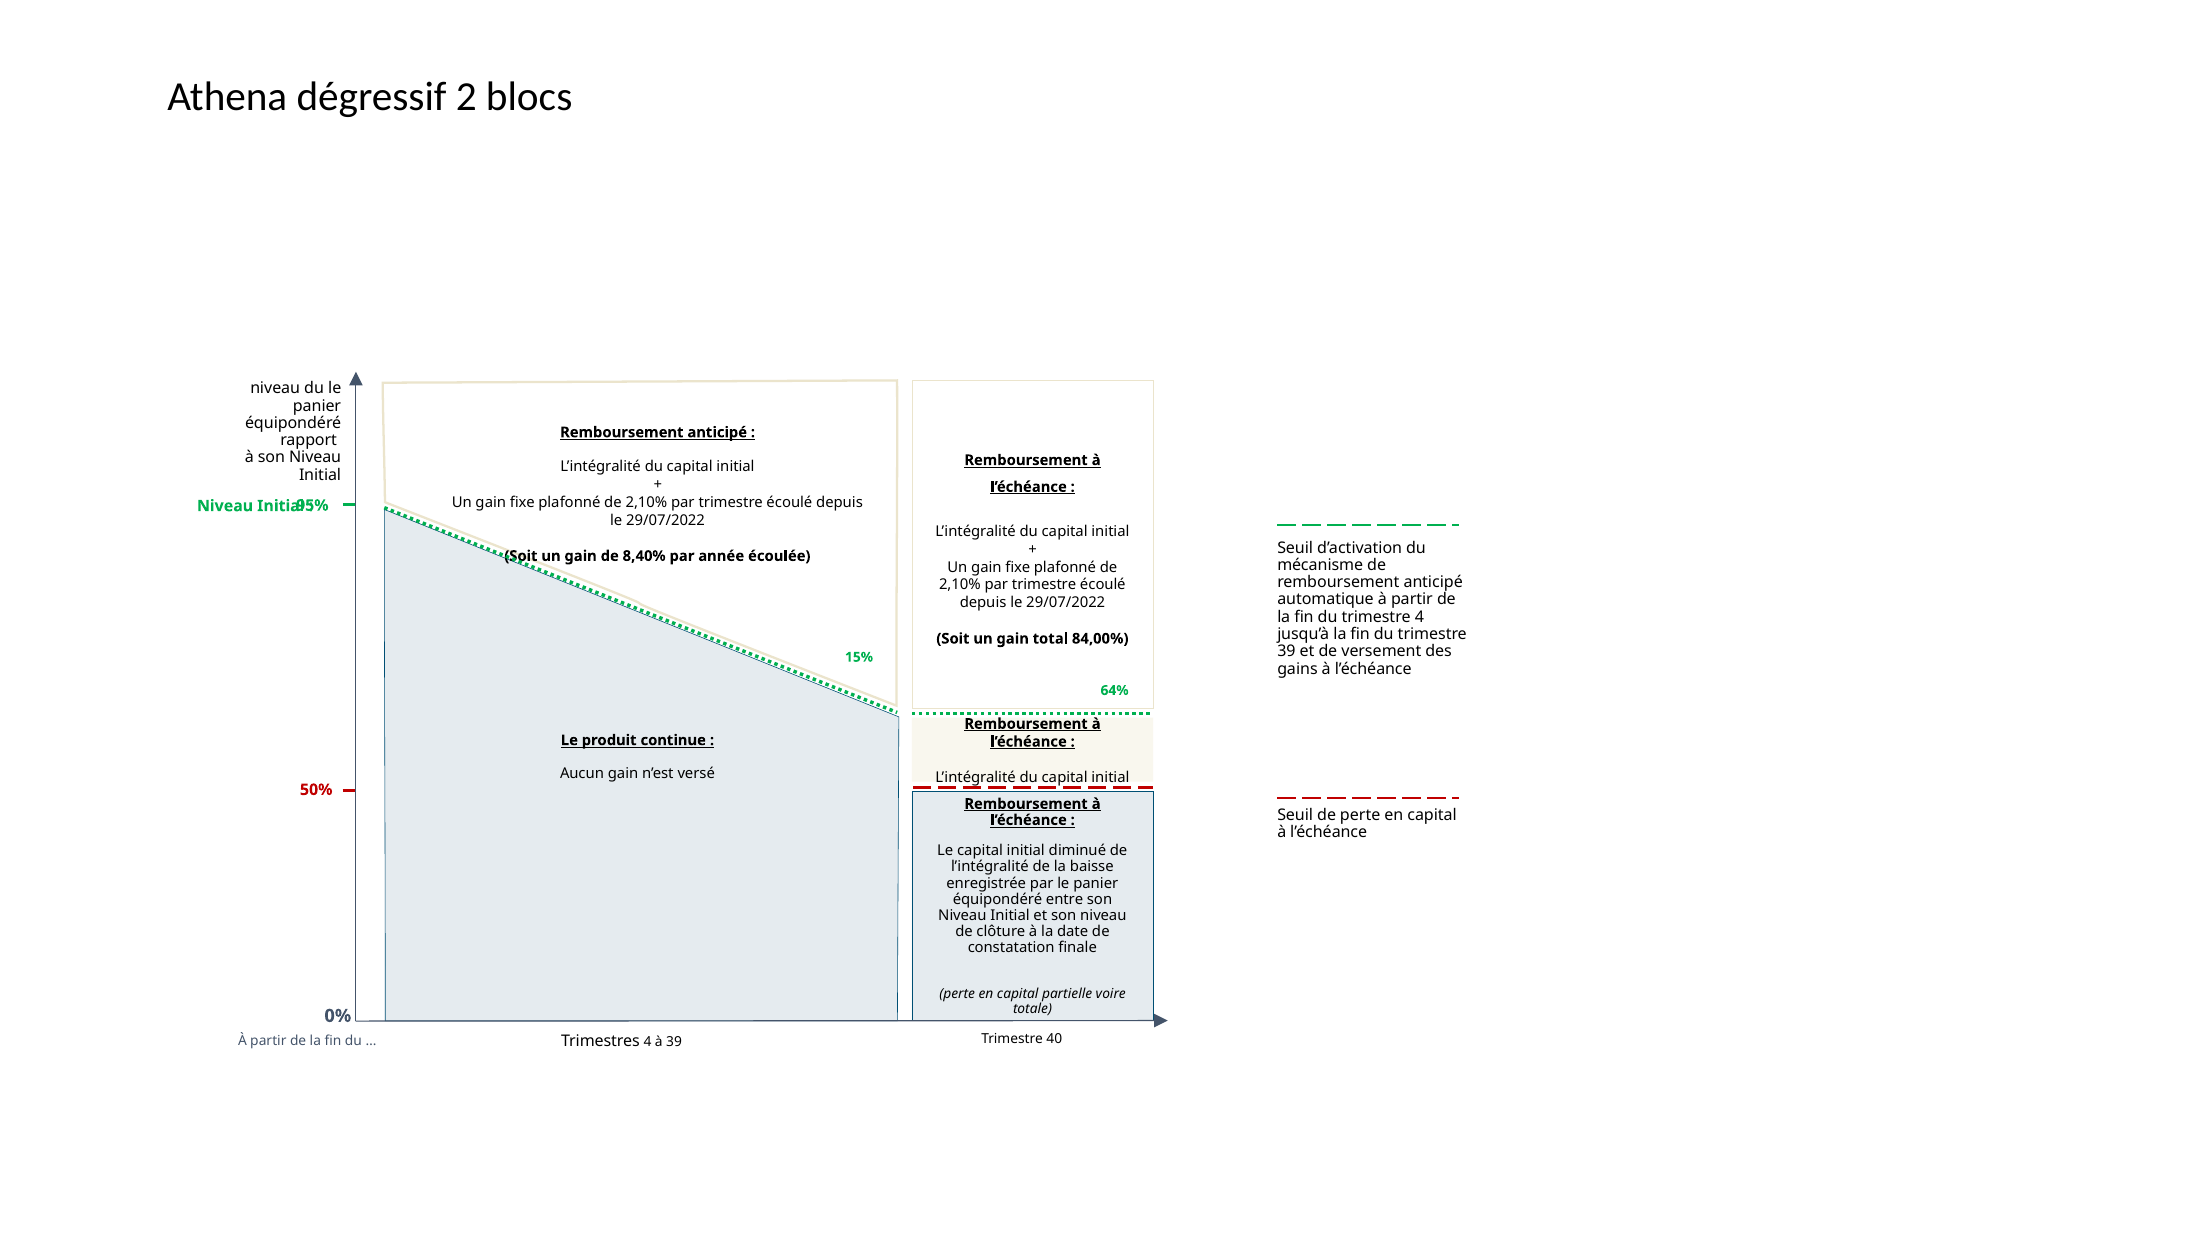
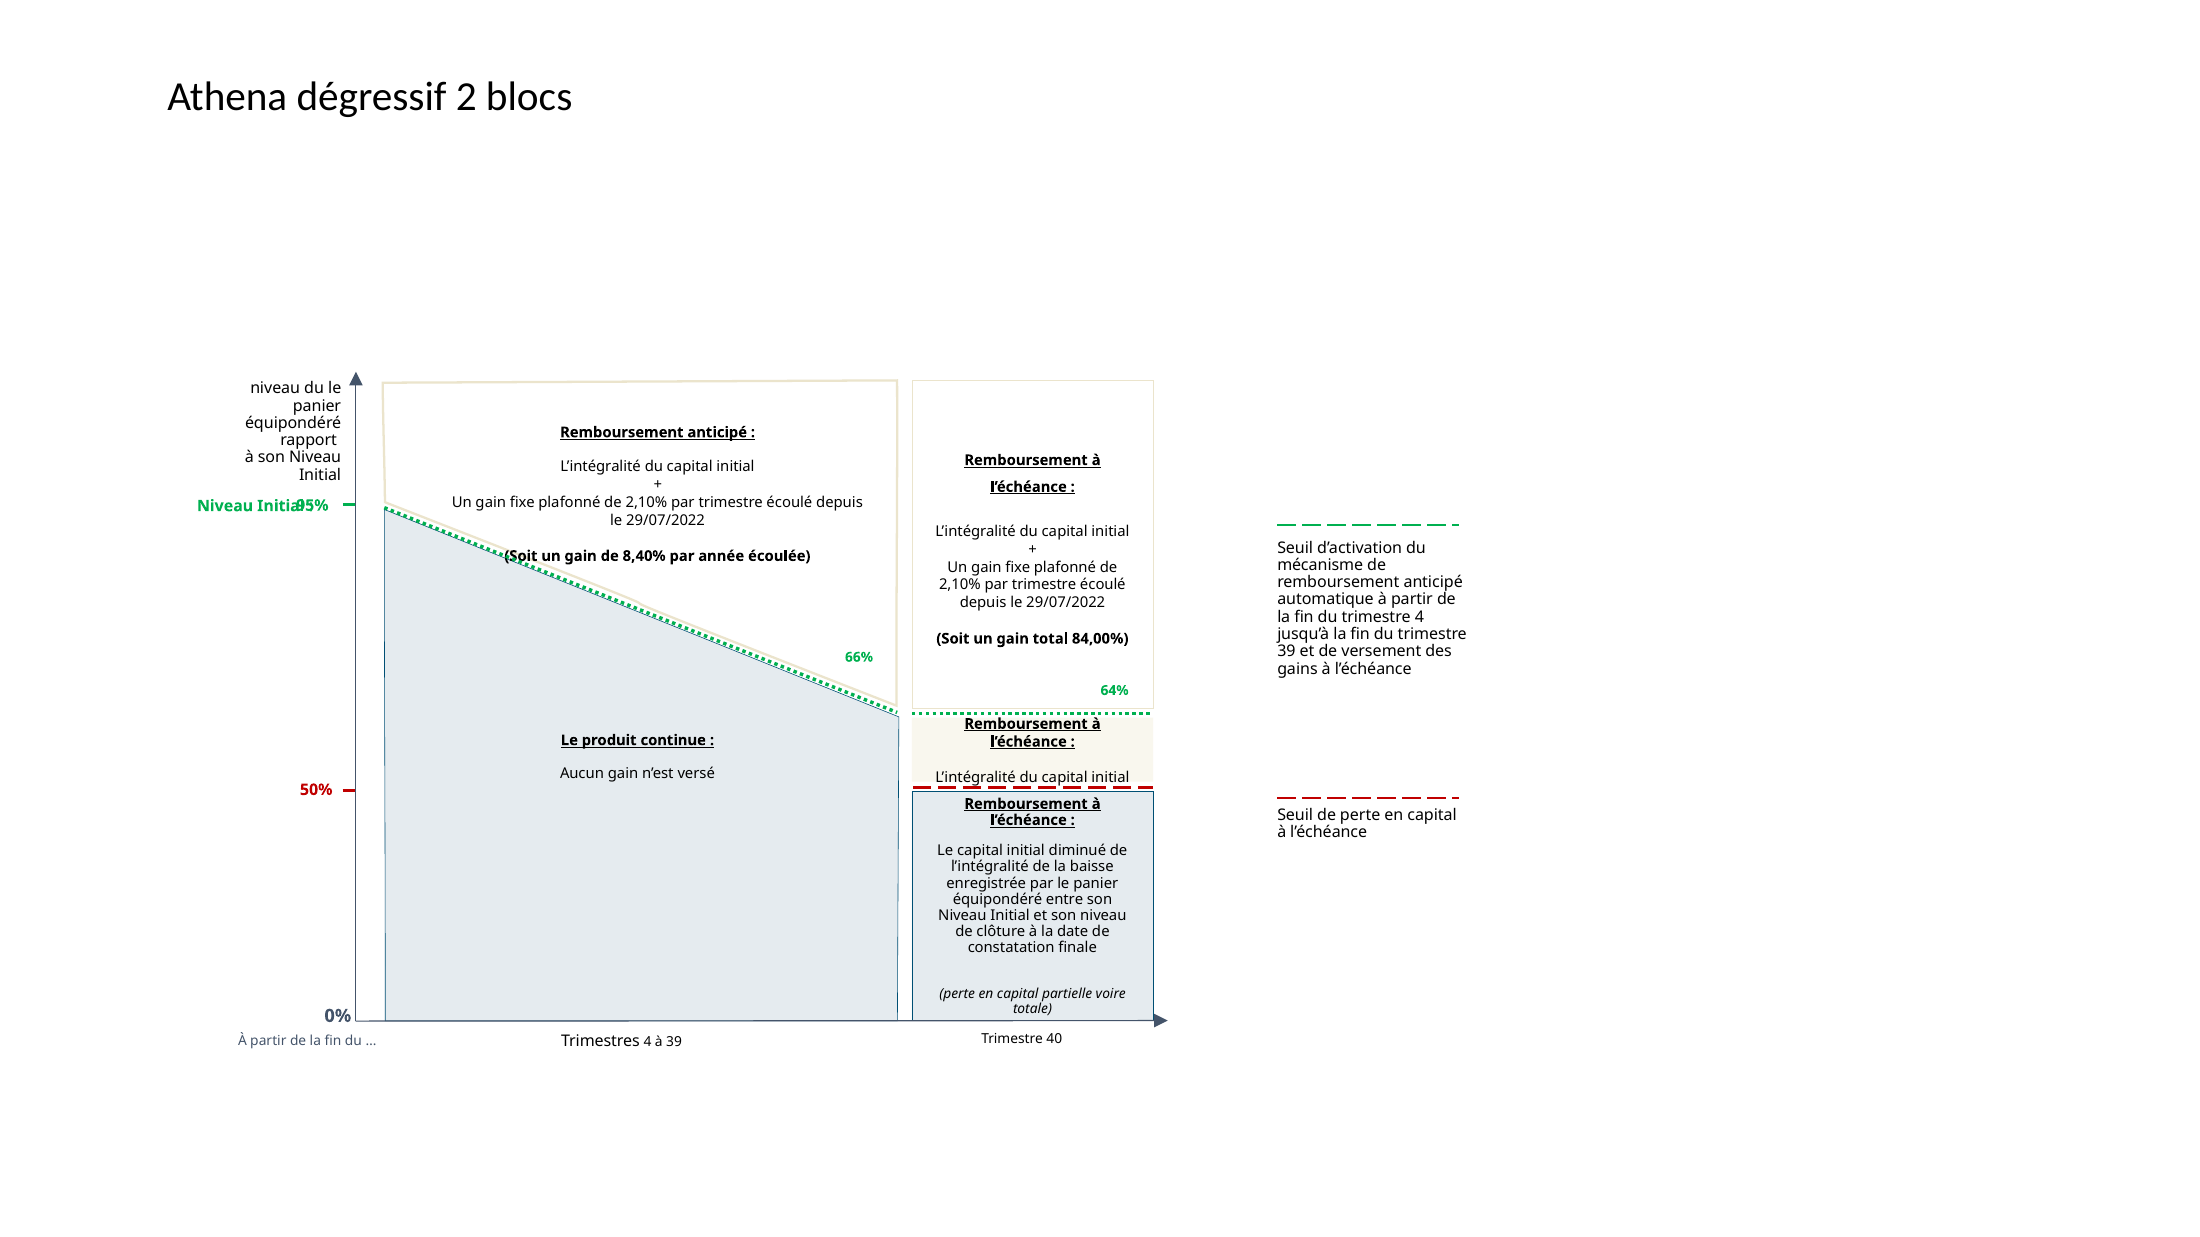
15%: 15% -> 66%
